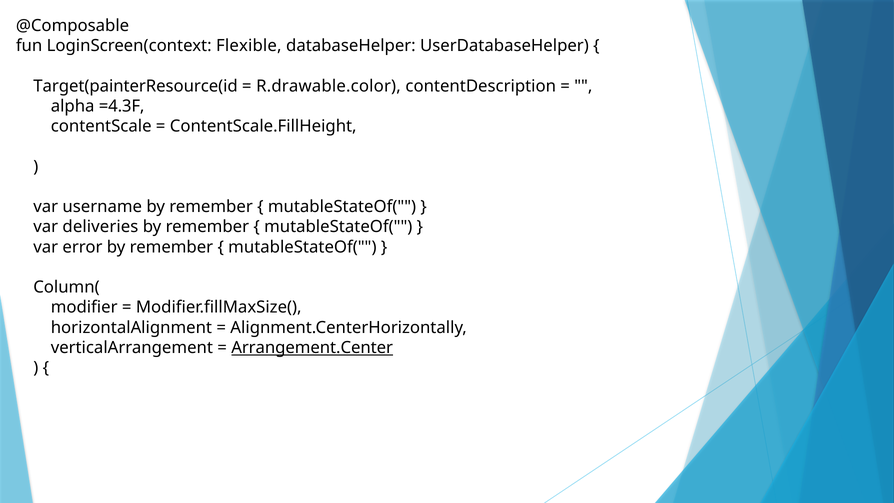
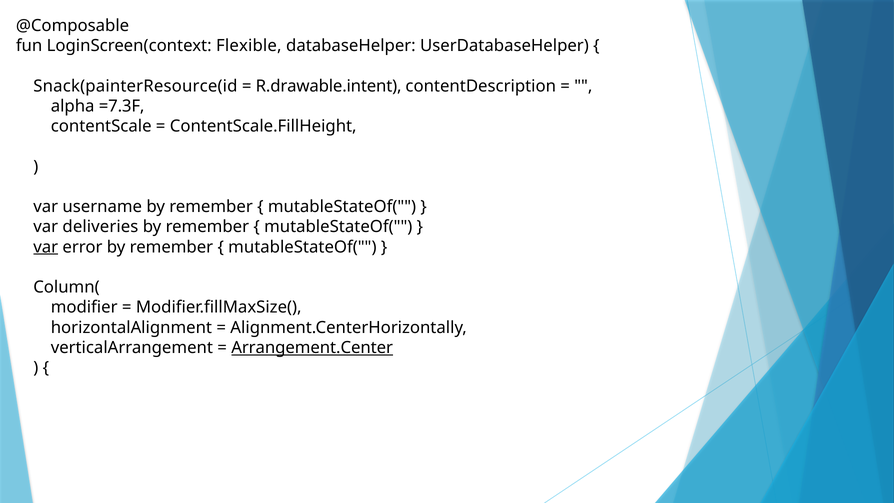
Target(painterResource(id: Target(painterResource(id -> Snack(painterResource(id
R.drawable.color: R.drawable.color -> R.drawable.intent
=4.3F: =4.3F -> =7.3F
var at (46, 247) underline: none -> present
